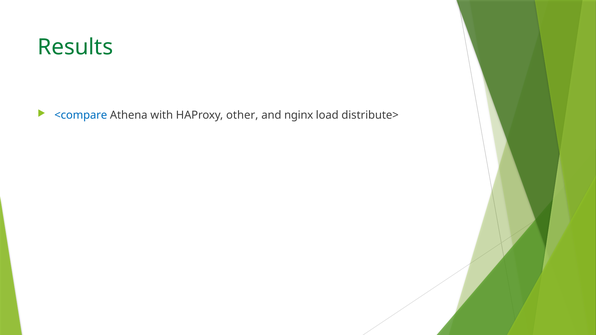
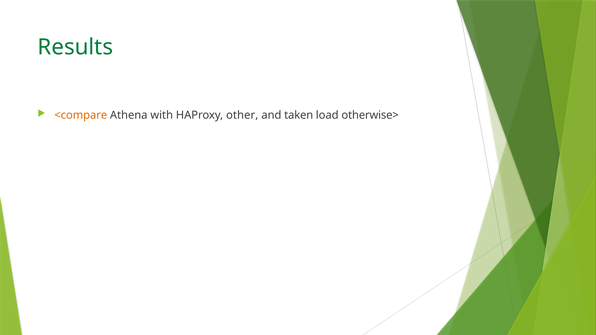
<compare colour: blue -> orange
nginx: nginx -> taken
distribute>: distribute> -> otherwise>
